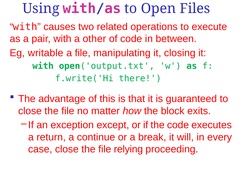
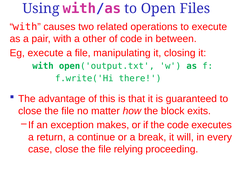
Eg writable: writable -> execute
except: except -> makes
